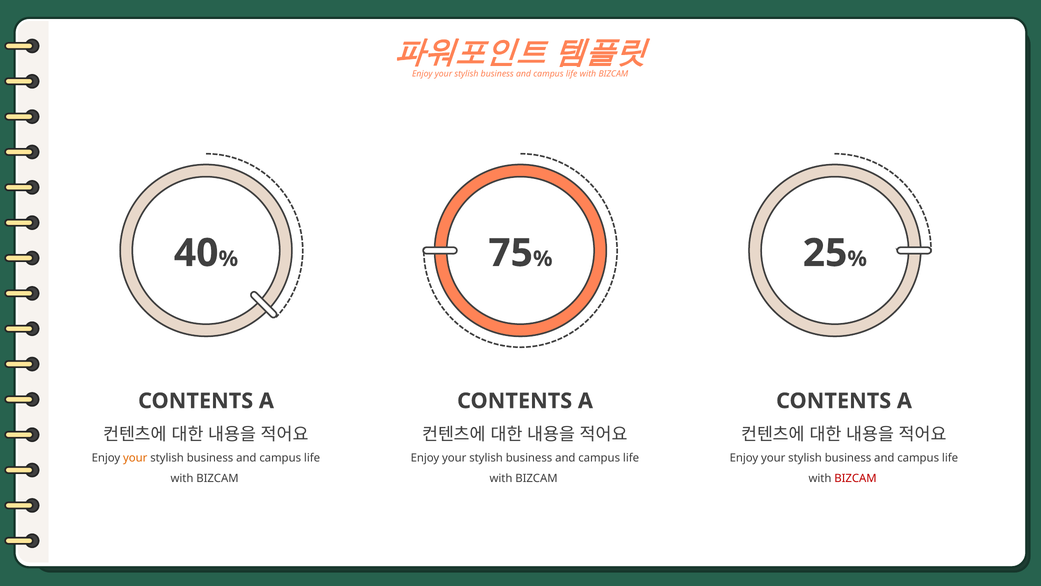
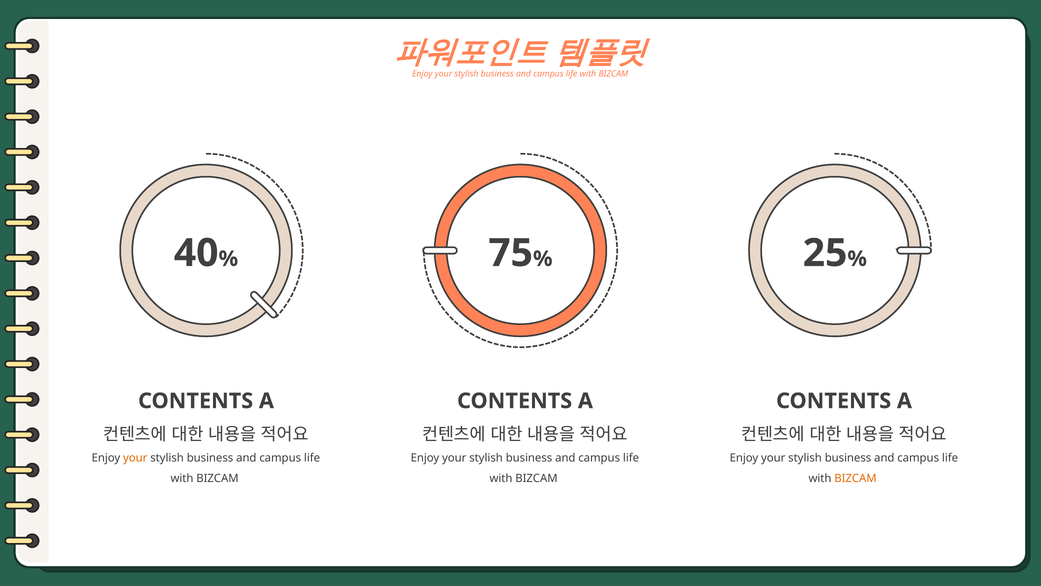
BIZCAM at (855, 478) colour: red -> orange
